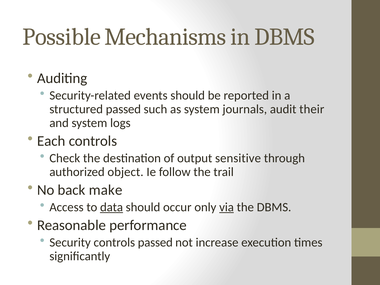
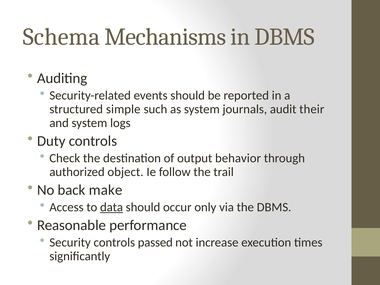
Possible: Possible -> Schema
structured passed: passed -> simple
Each: Each -> Duty
sensitive: sensitive -> behavior
via underline: present -> none
